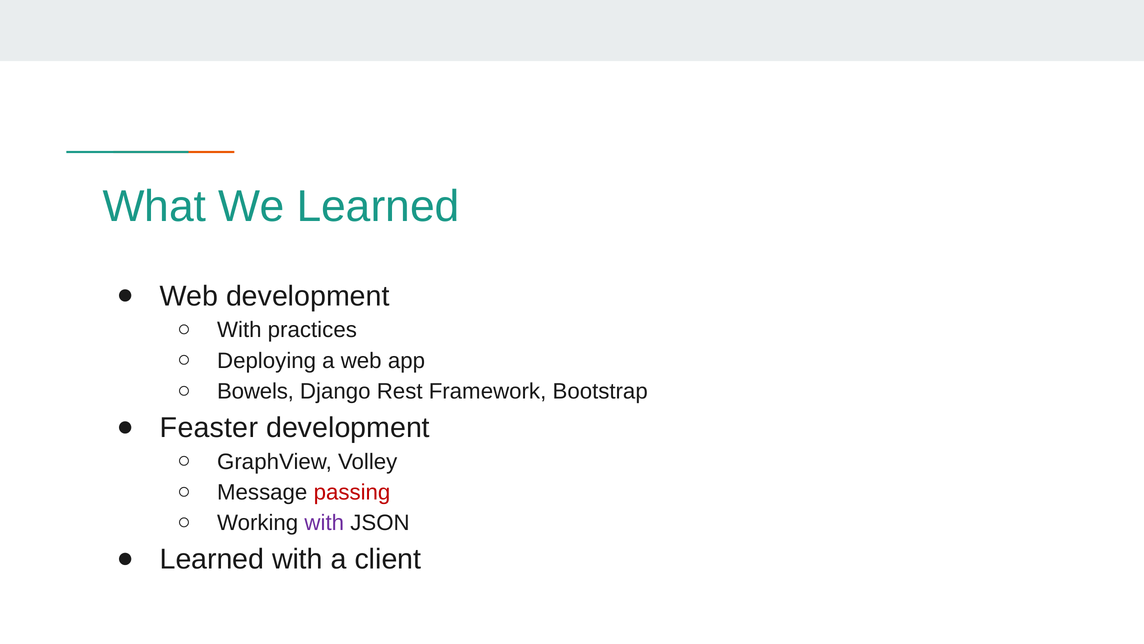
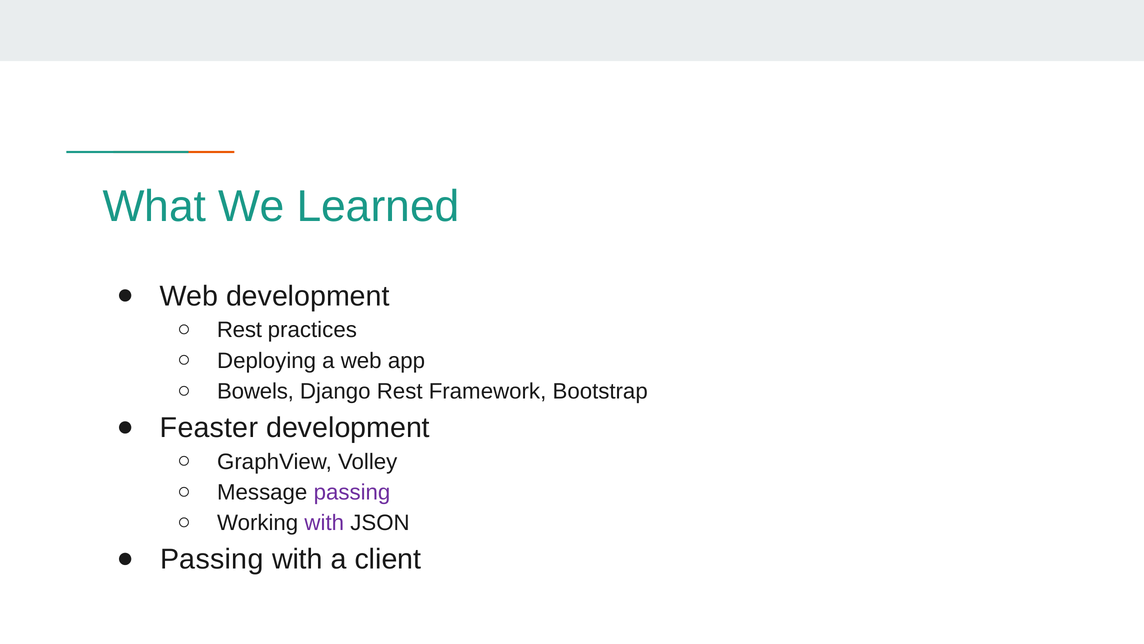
With at (239, 330): With -> Rest
passing at (352, 492) colour: red -> purple
Learned at (212, 559): Learned -> Passing
